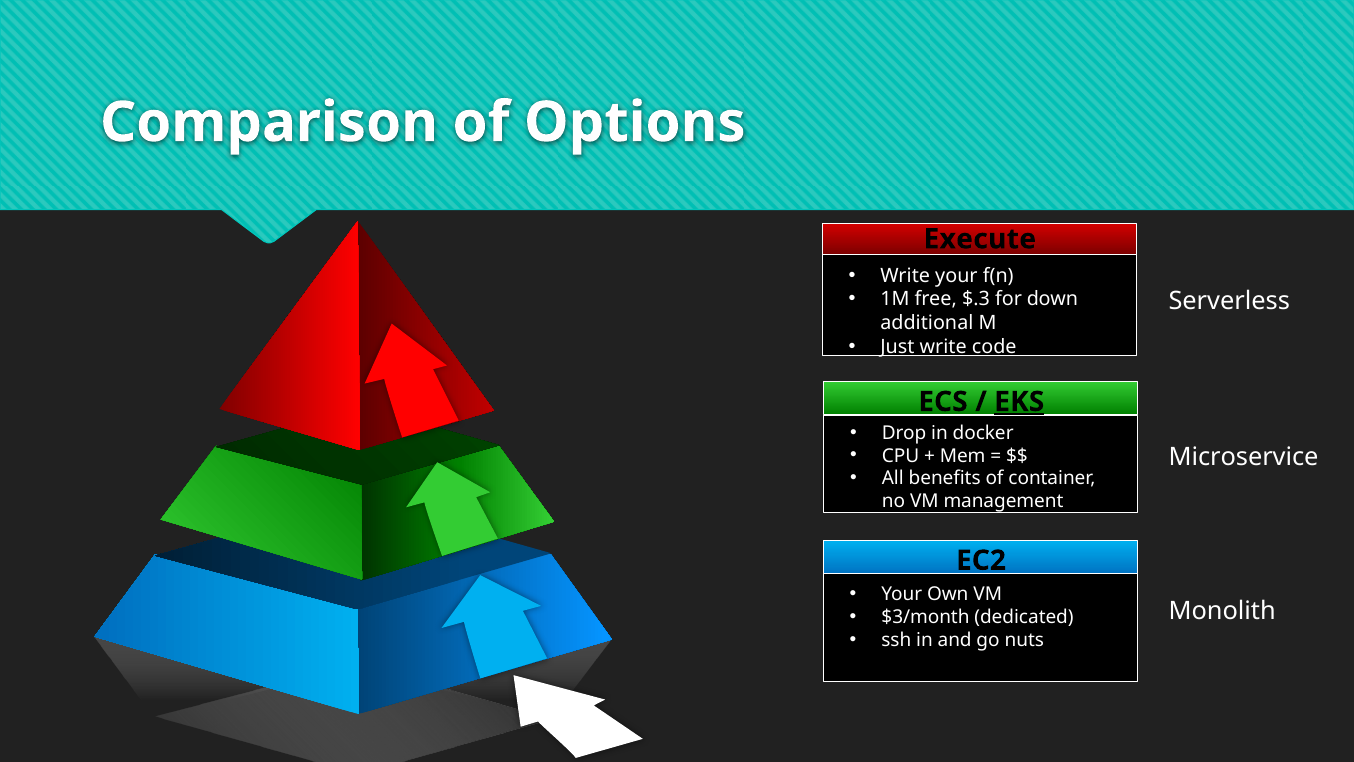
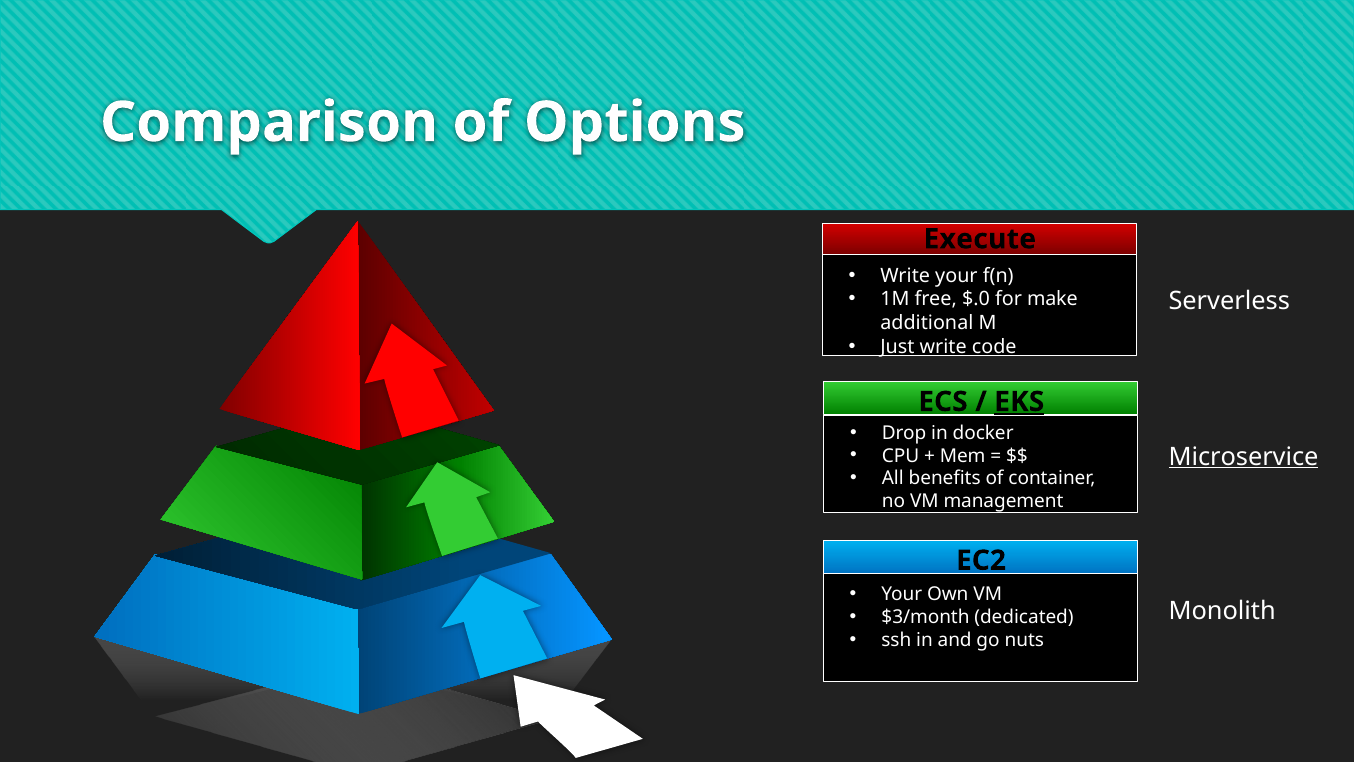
$.3: $.3 -> $.0
down: down -> make
Microservice underline: none -> present
